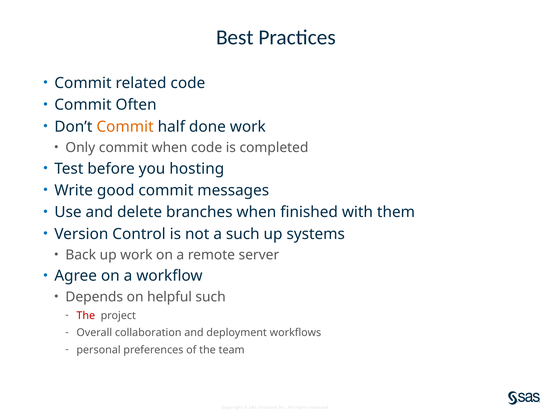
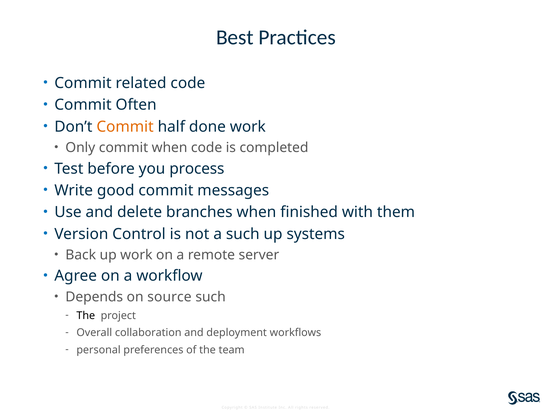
hosting: hosting -> process
helpful: helpful -> source
The at (86, 316) colour: red -> black
